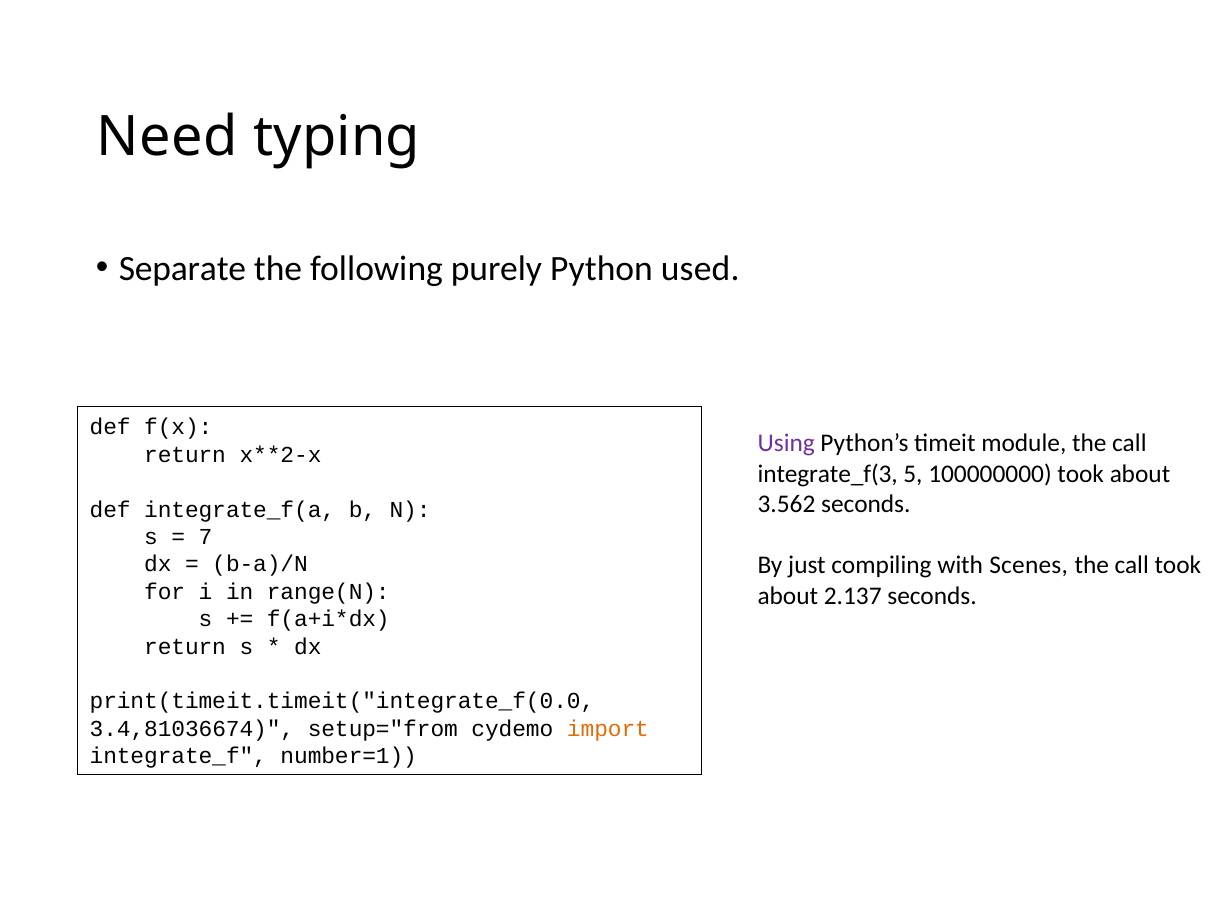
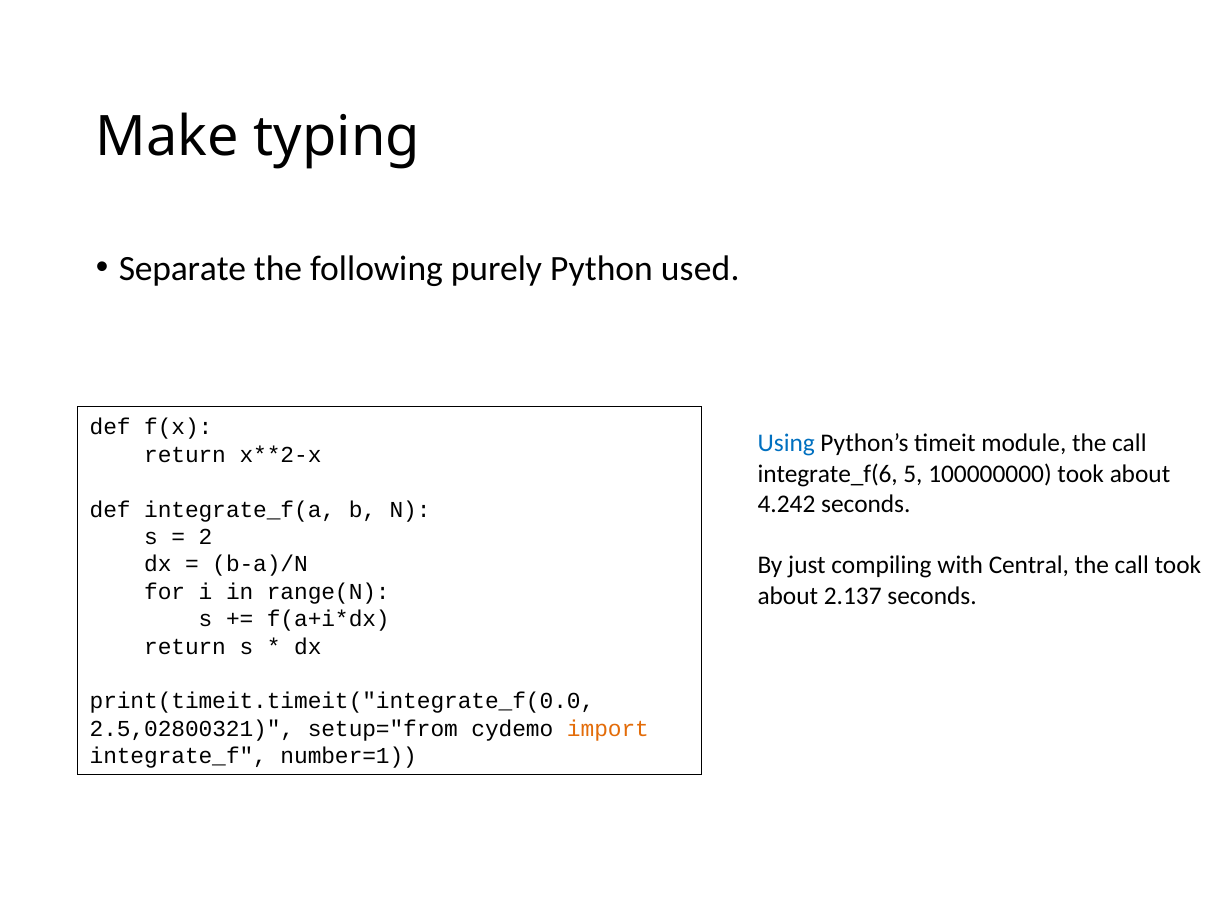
Need: Need -> Make
Using colour: purple -> blue
integrate_f(3: integrate_f(3 -> integrate_f(6
3.562: 3.562 -> 4.242
7: 7 -> 2
Scenes: Scenes -> Central
3.4,81036674: 3.4,81036674 -> 2.5,02800321
